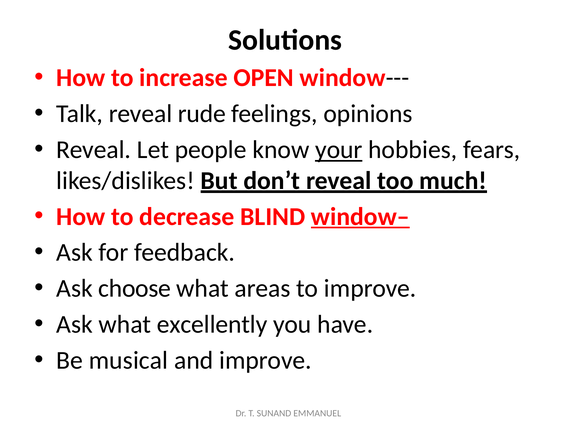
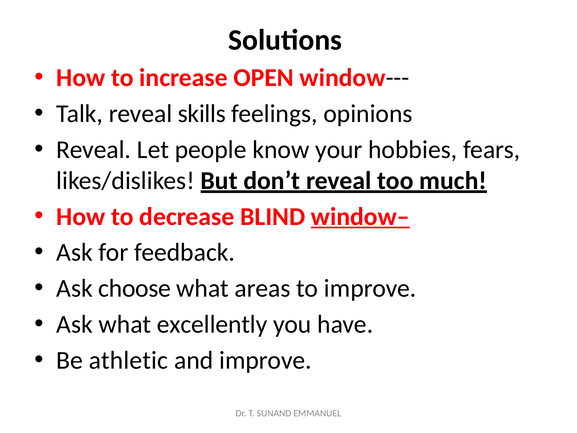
rude: rude -> skills
your underline: present -> none
musical: musical -> athletic
